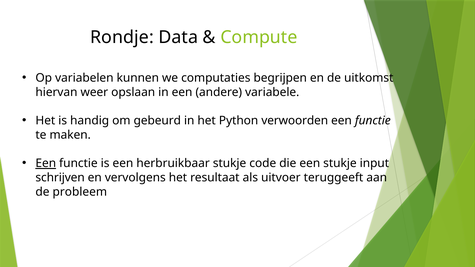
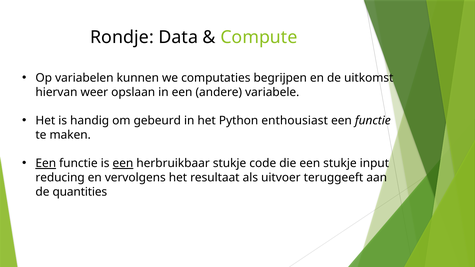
verwoorden: verwoorden -> enthousiast
een at (123, 164) underline: none -> present
schrijven: schrijven -> reducing
probleem: probleem -> quantities
